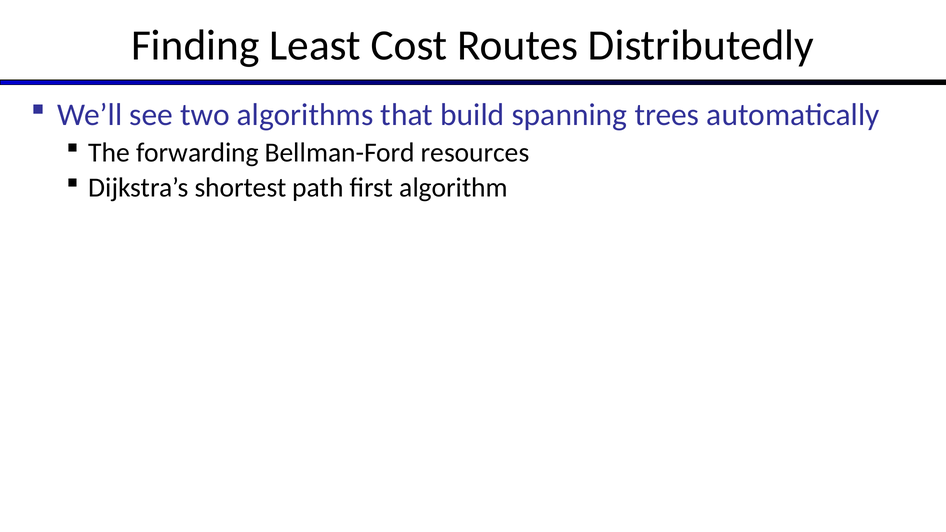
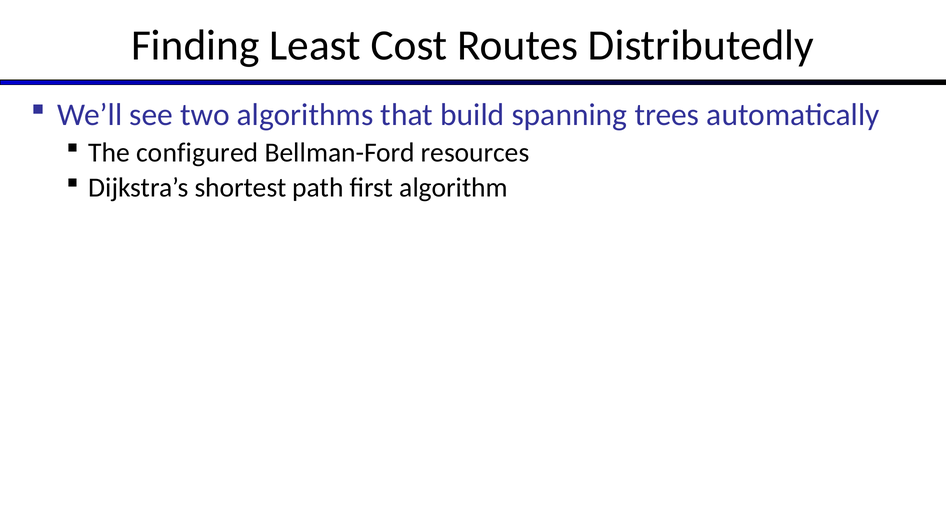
forwarding: forwarding -> configured
